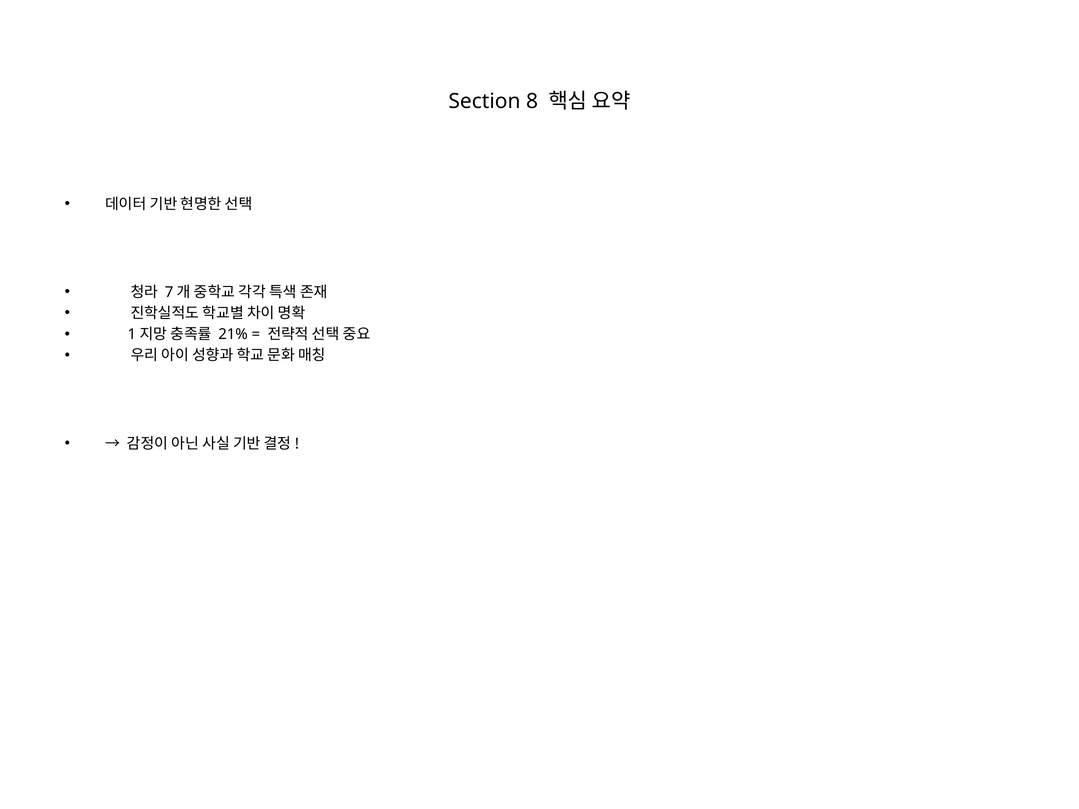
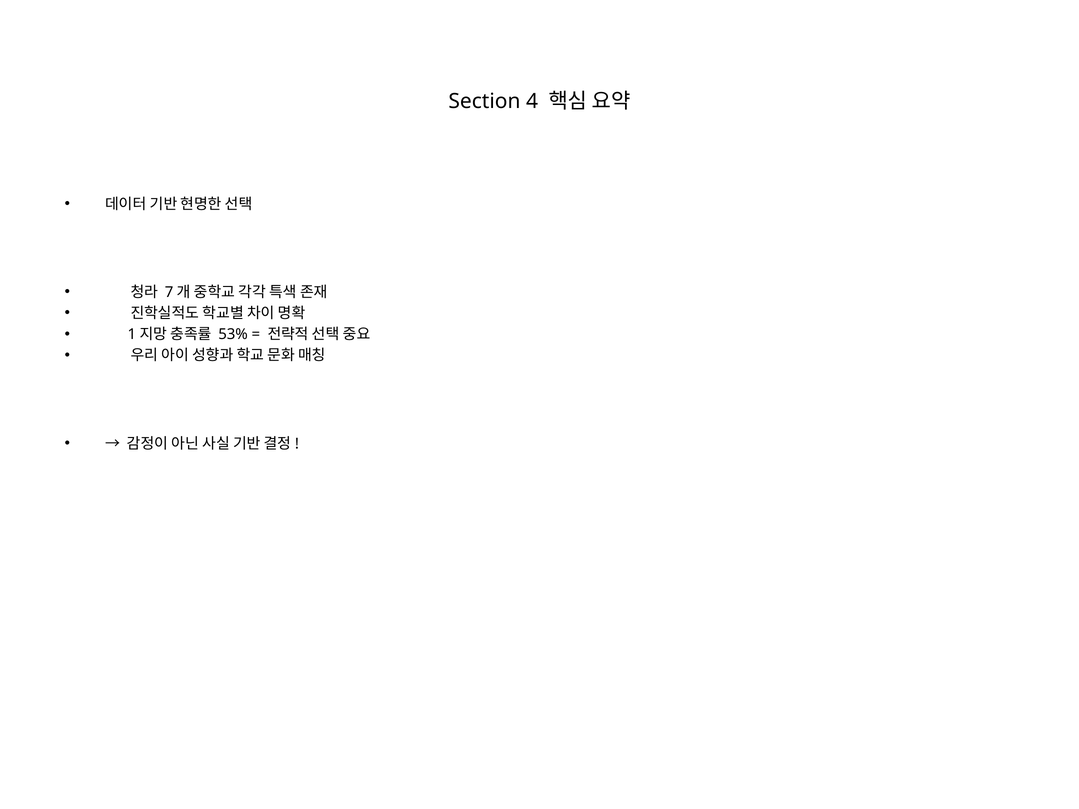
8: 8 -> 4
21%: 21% -> 53%
